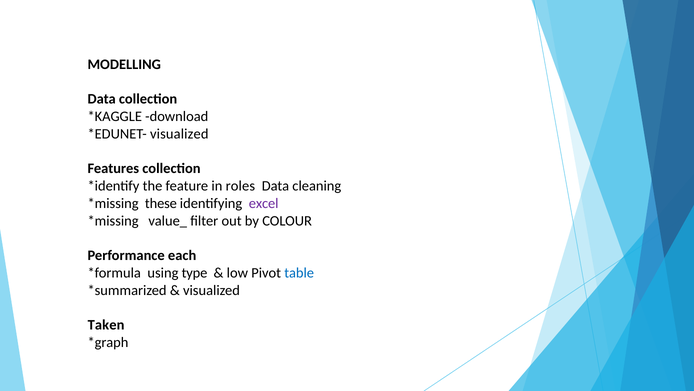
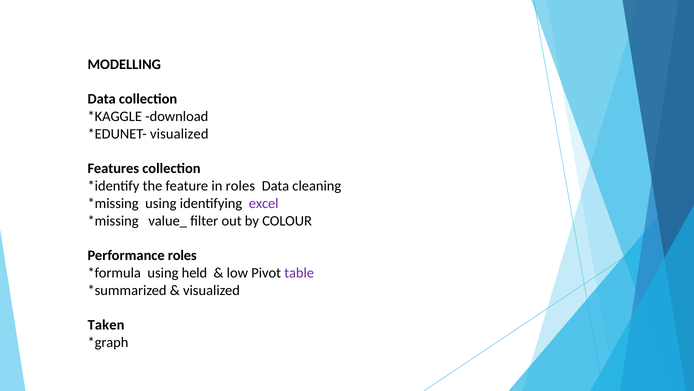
these at (161, 203): these -> using
Performance each: each -> roles
type: type -> held
table colour: blue -> purple
